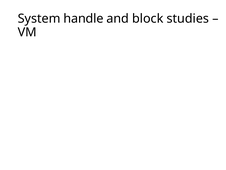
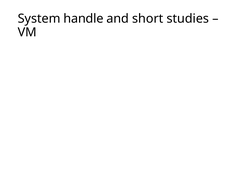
block: block -> short
